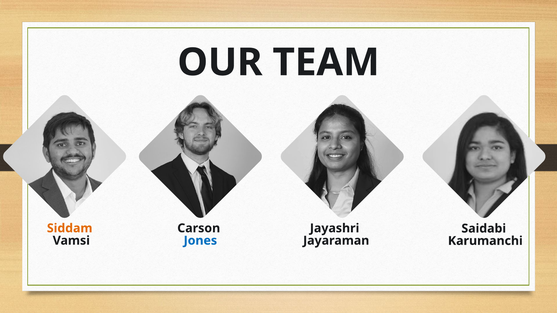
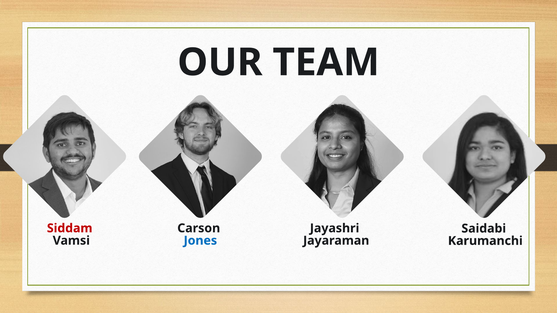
Siddam colour: orange -> red
